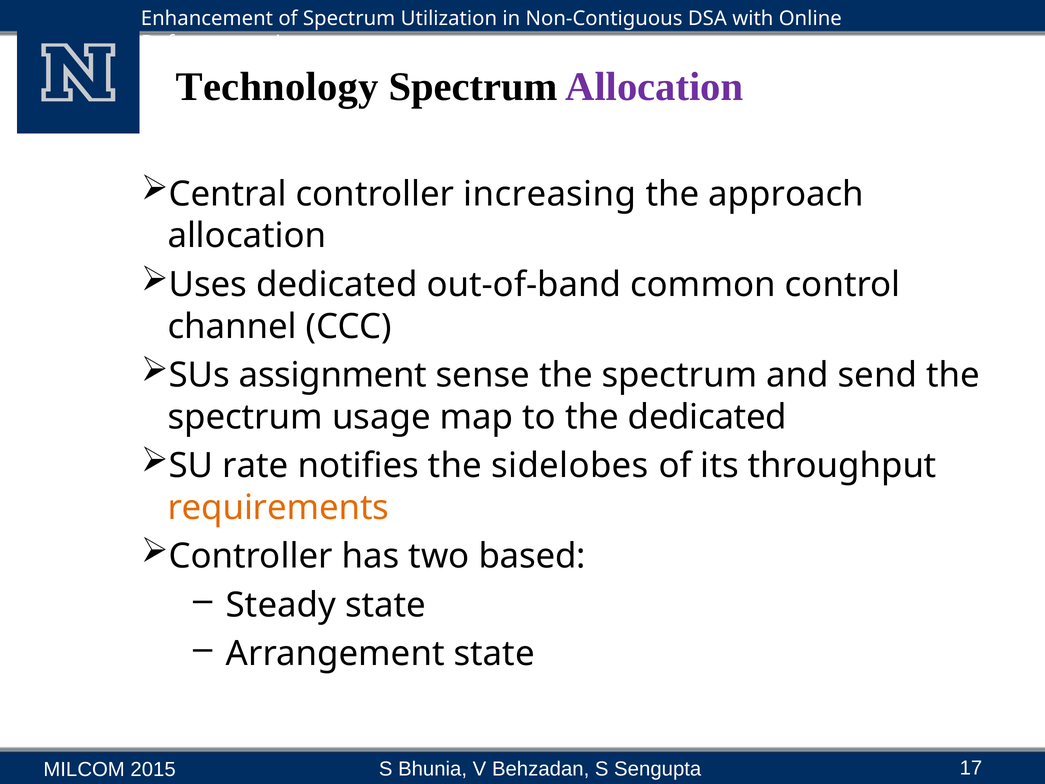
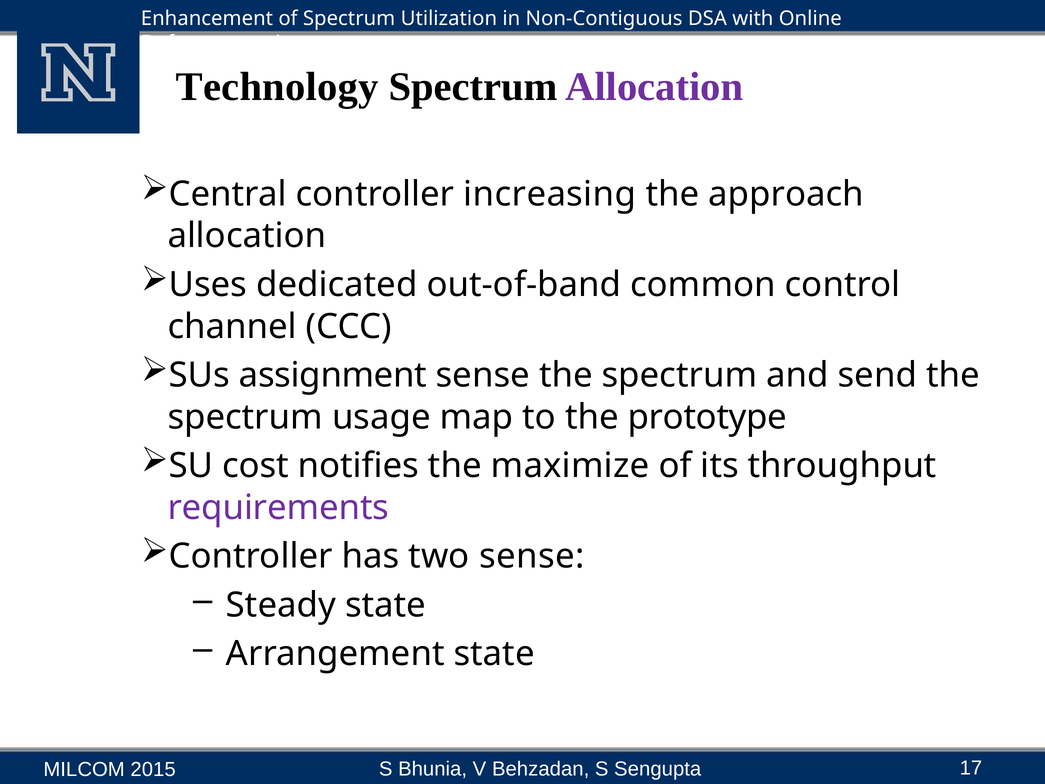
the dedicated: dedicated -> prototype
rate: rate -> cost
sidelobes: sidelobes -> maximize
requirements colour: orange -> purple
two based: based -> sense
